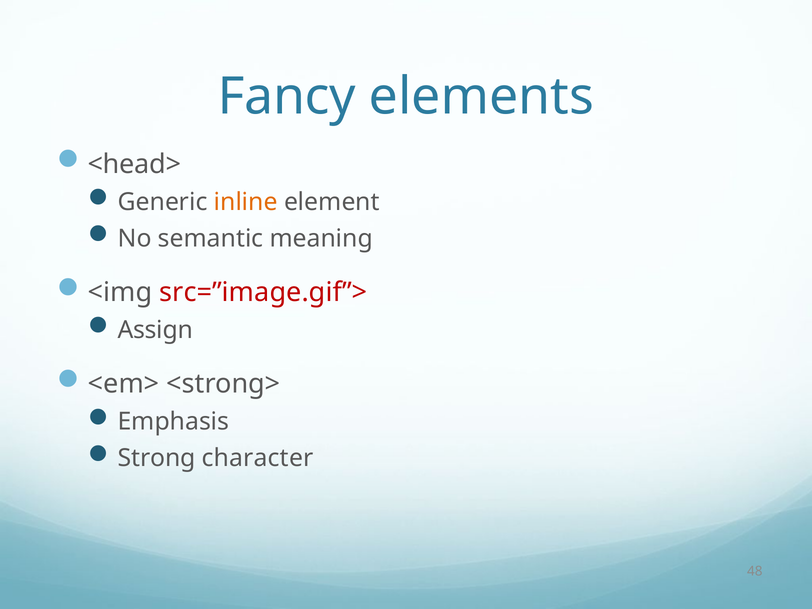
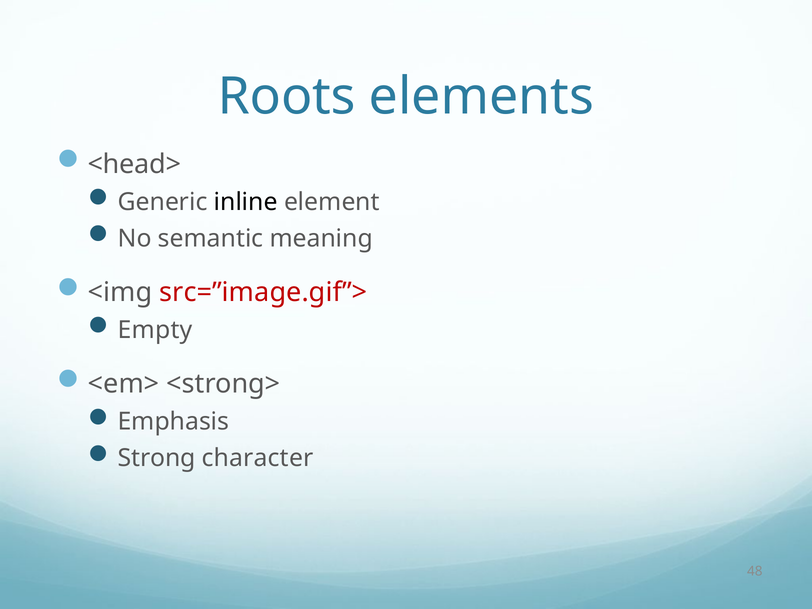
Fancy: Fancy -> Roots
inline colour: orange -> black
Assign: Assign -> Empty
